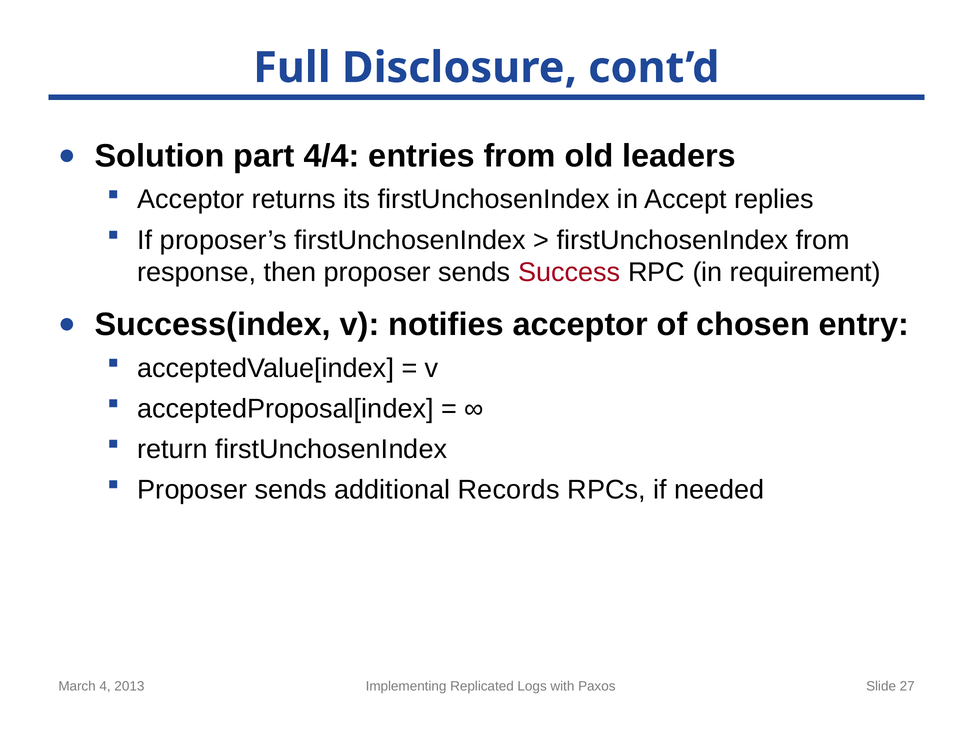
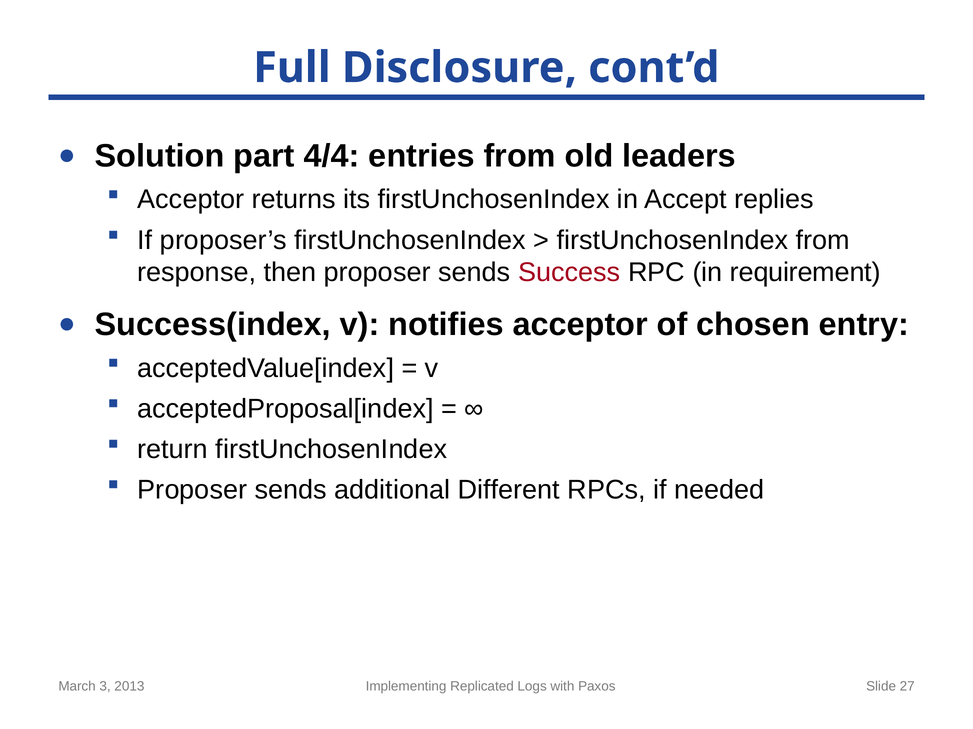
Records: Records -> Different
4: 4 -> 3
